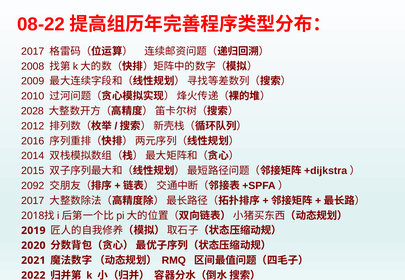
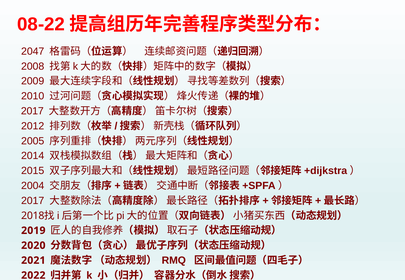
2017 at (33, 51): 2017 -> 2047
2028 at (32, 111): 2028 -> 2017
2016: 2016 -> 2005
2092: 2092 -> 2004
